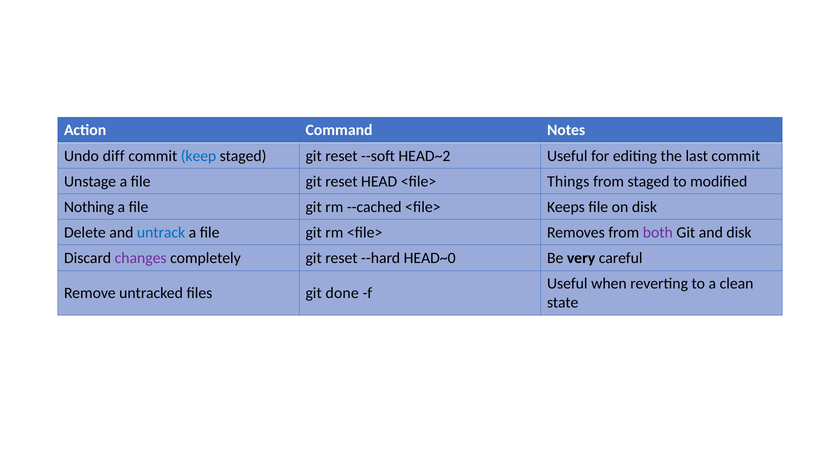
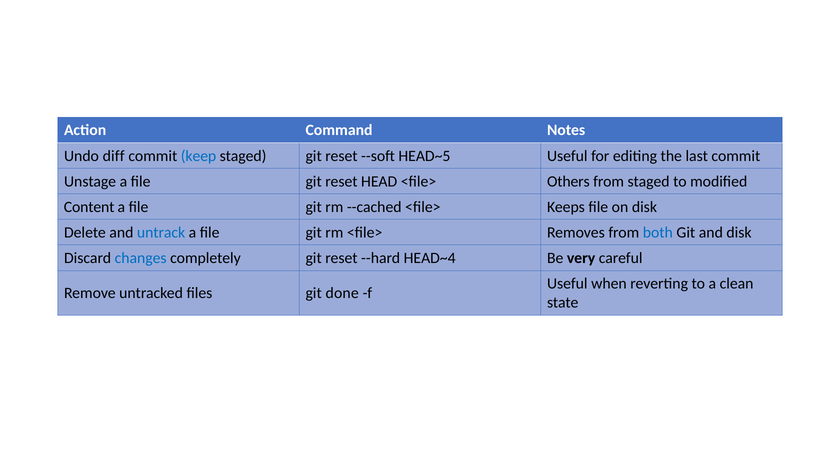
HEAD~2: HEAD~2 -> HEAD~5
Things: Things -> Others
Nothing: Nothing -> Content
both colour: purple -> blue
changes colour: purple -> blue
HEAD~0: HEAD~0 -> HEAD~4
